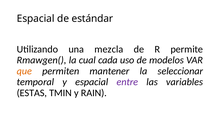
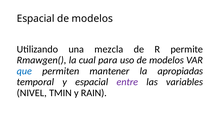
estándar at (92, 18): estándar -> modelos
cada: cada -> para
que colour: orange -> blue
seleccionar: seleccionar -> apropiadas
ESTAS: ESTAS -> NIVEL
